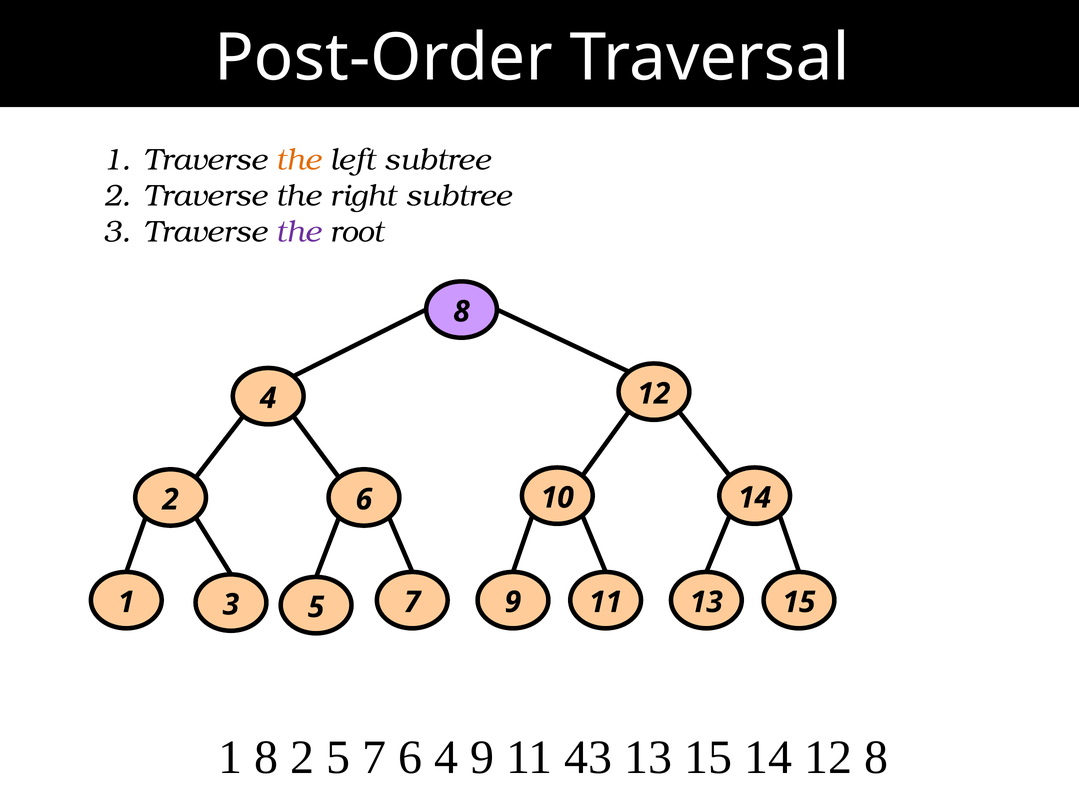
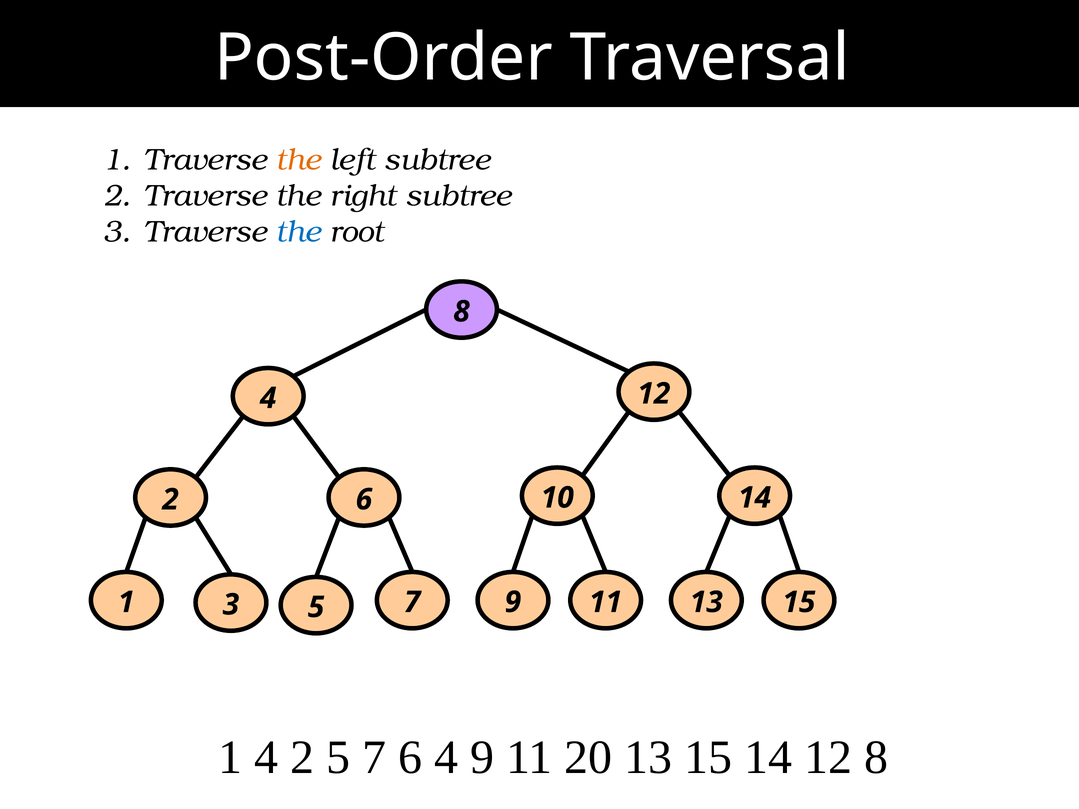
the at (298, 232) colour: purple -> blue
1 8: 8 -> 4
43: 43 -> 20
